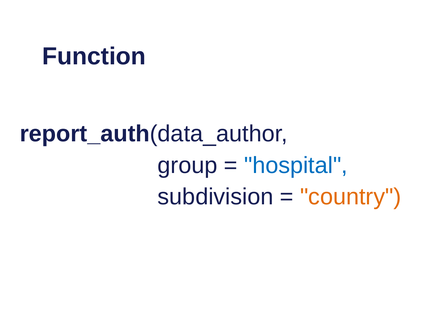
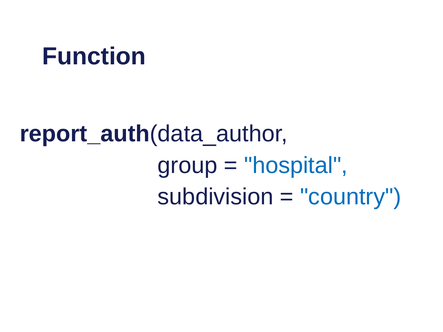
country colour: orange -> blue
